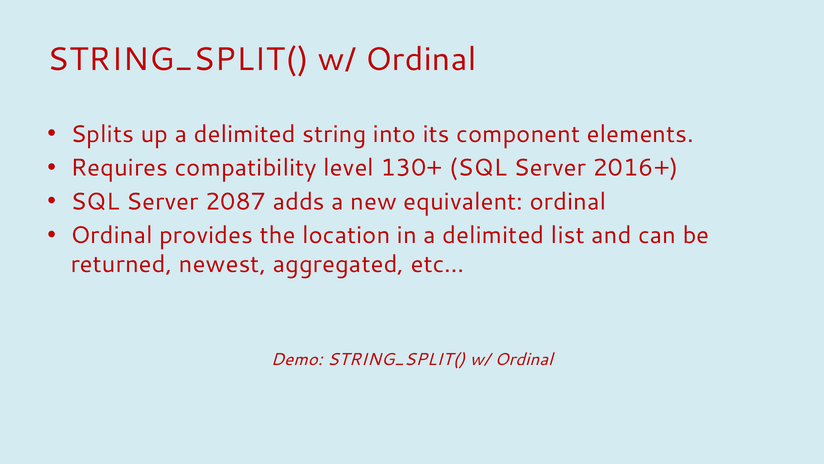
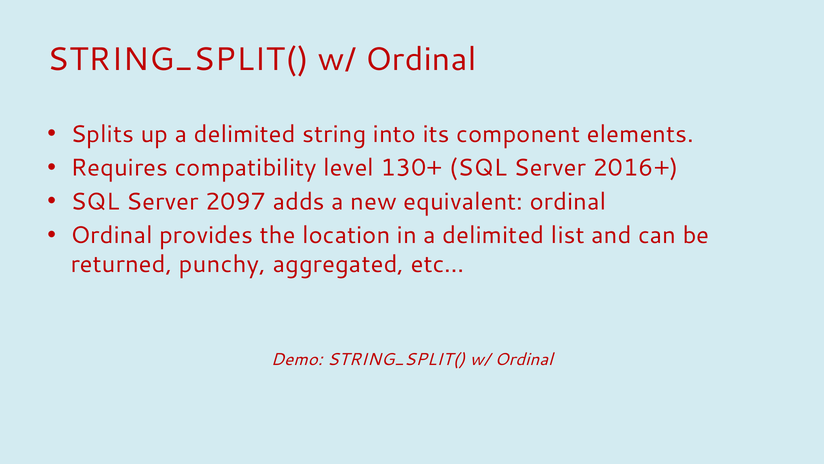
2087: 2087 -> 2097
newest: newest -> punchy
